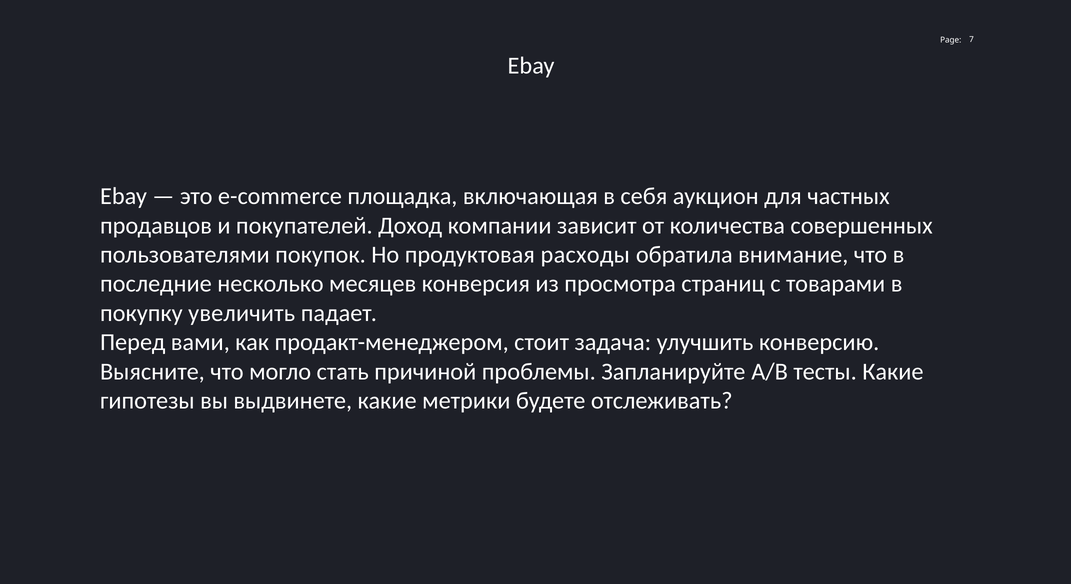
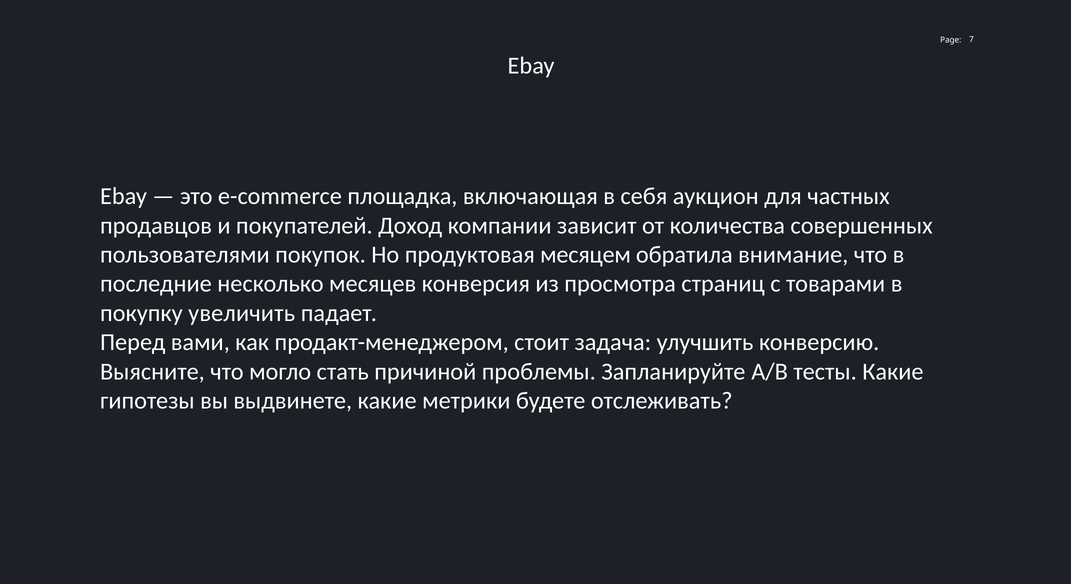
расходы: расходы -> месяцем
